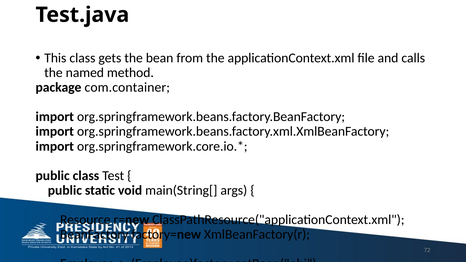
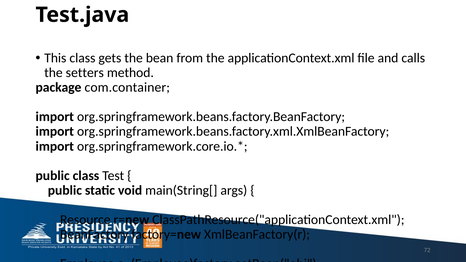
named: named -> setters
